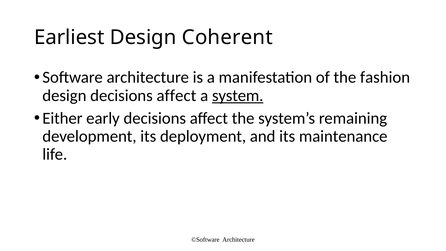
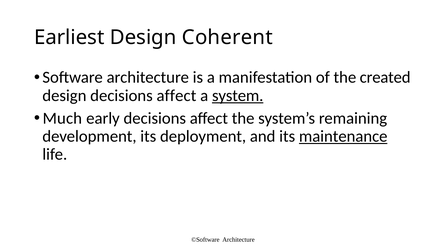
fashion: fashion -> created
Either: Either -> Much
maintenance underline: none -> present
